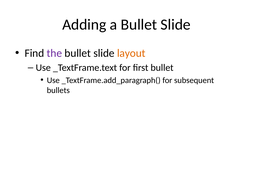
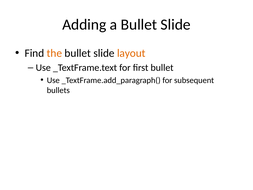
the colour: purple -> orange
